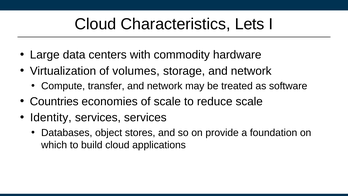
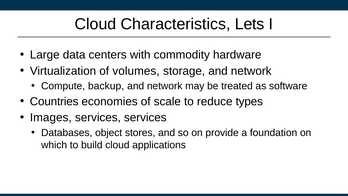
transfer: transfer -> backup
reduce scale: scale -> types
Identity: Identity -> Images
